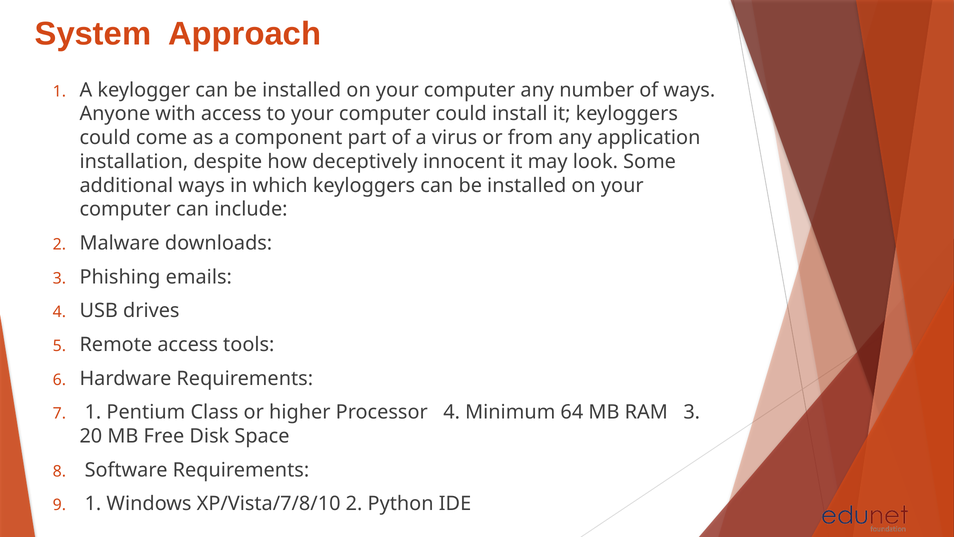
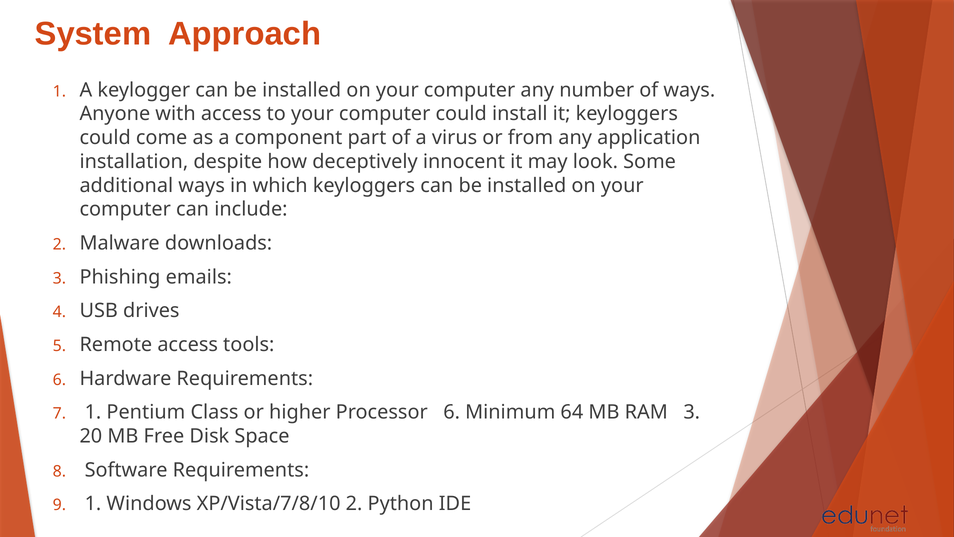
Processor 4: 4 -> 6
